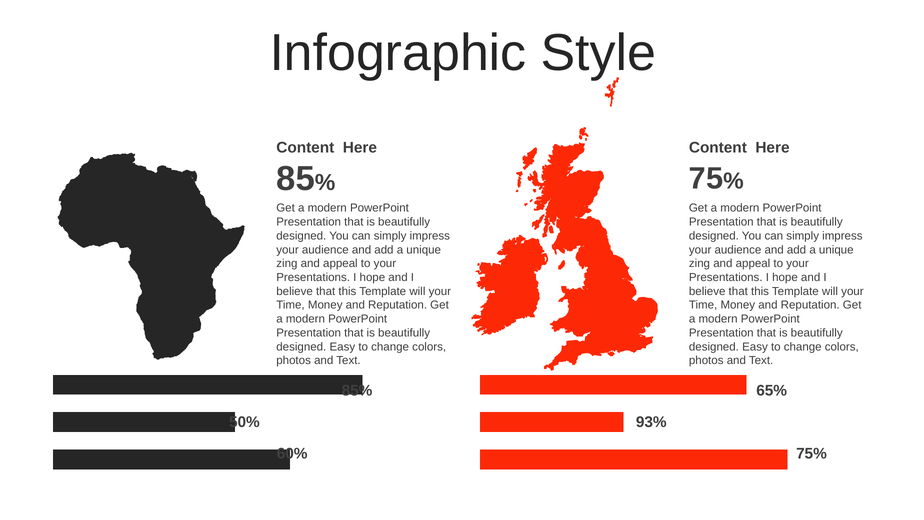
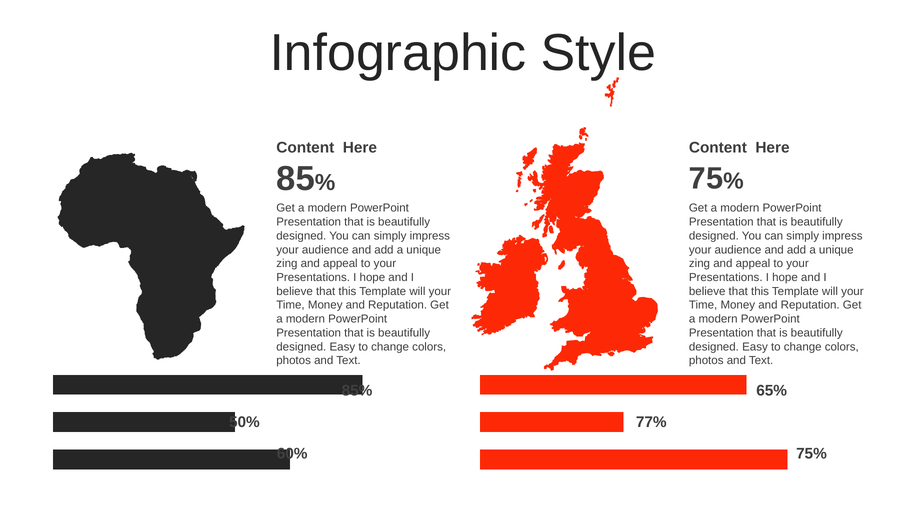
93%: 93% -> 77%
